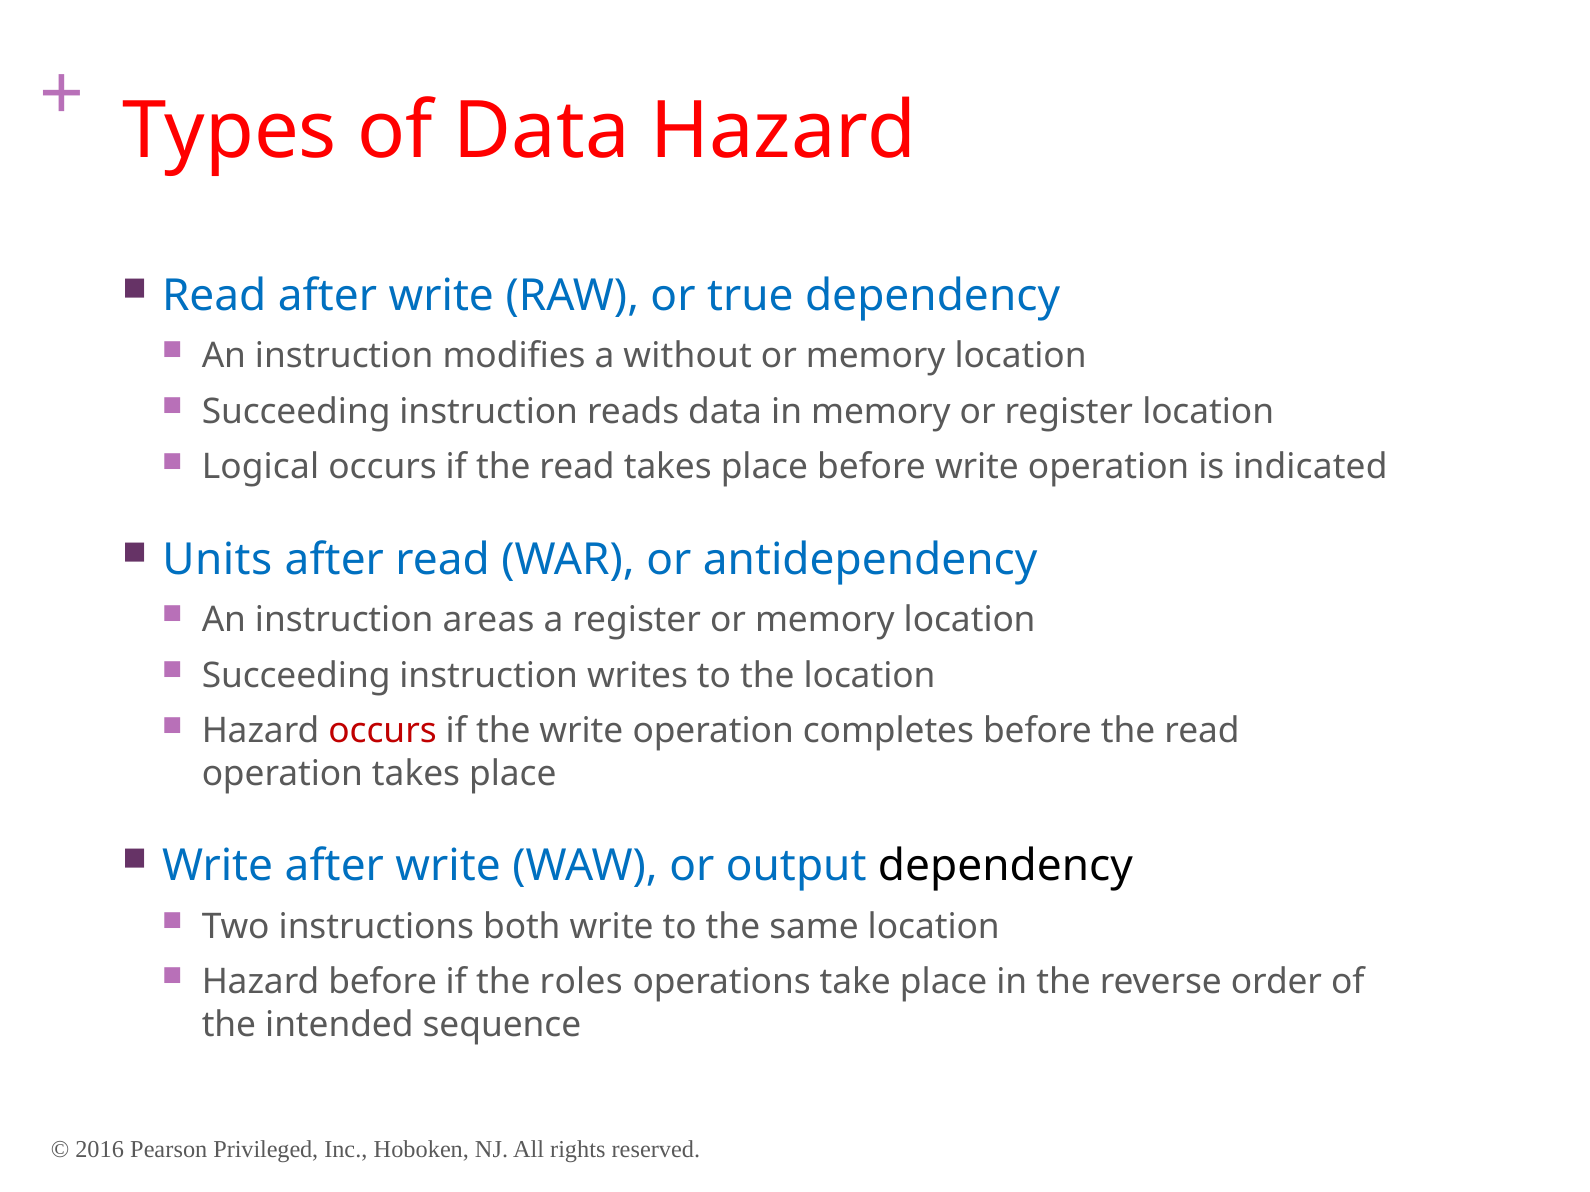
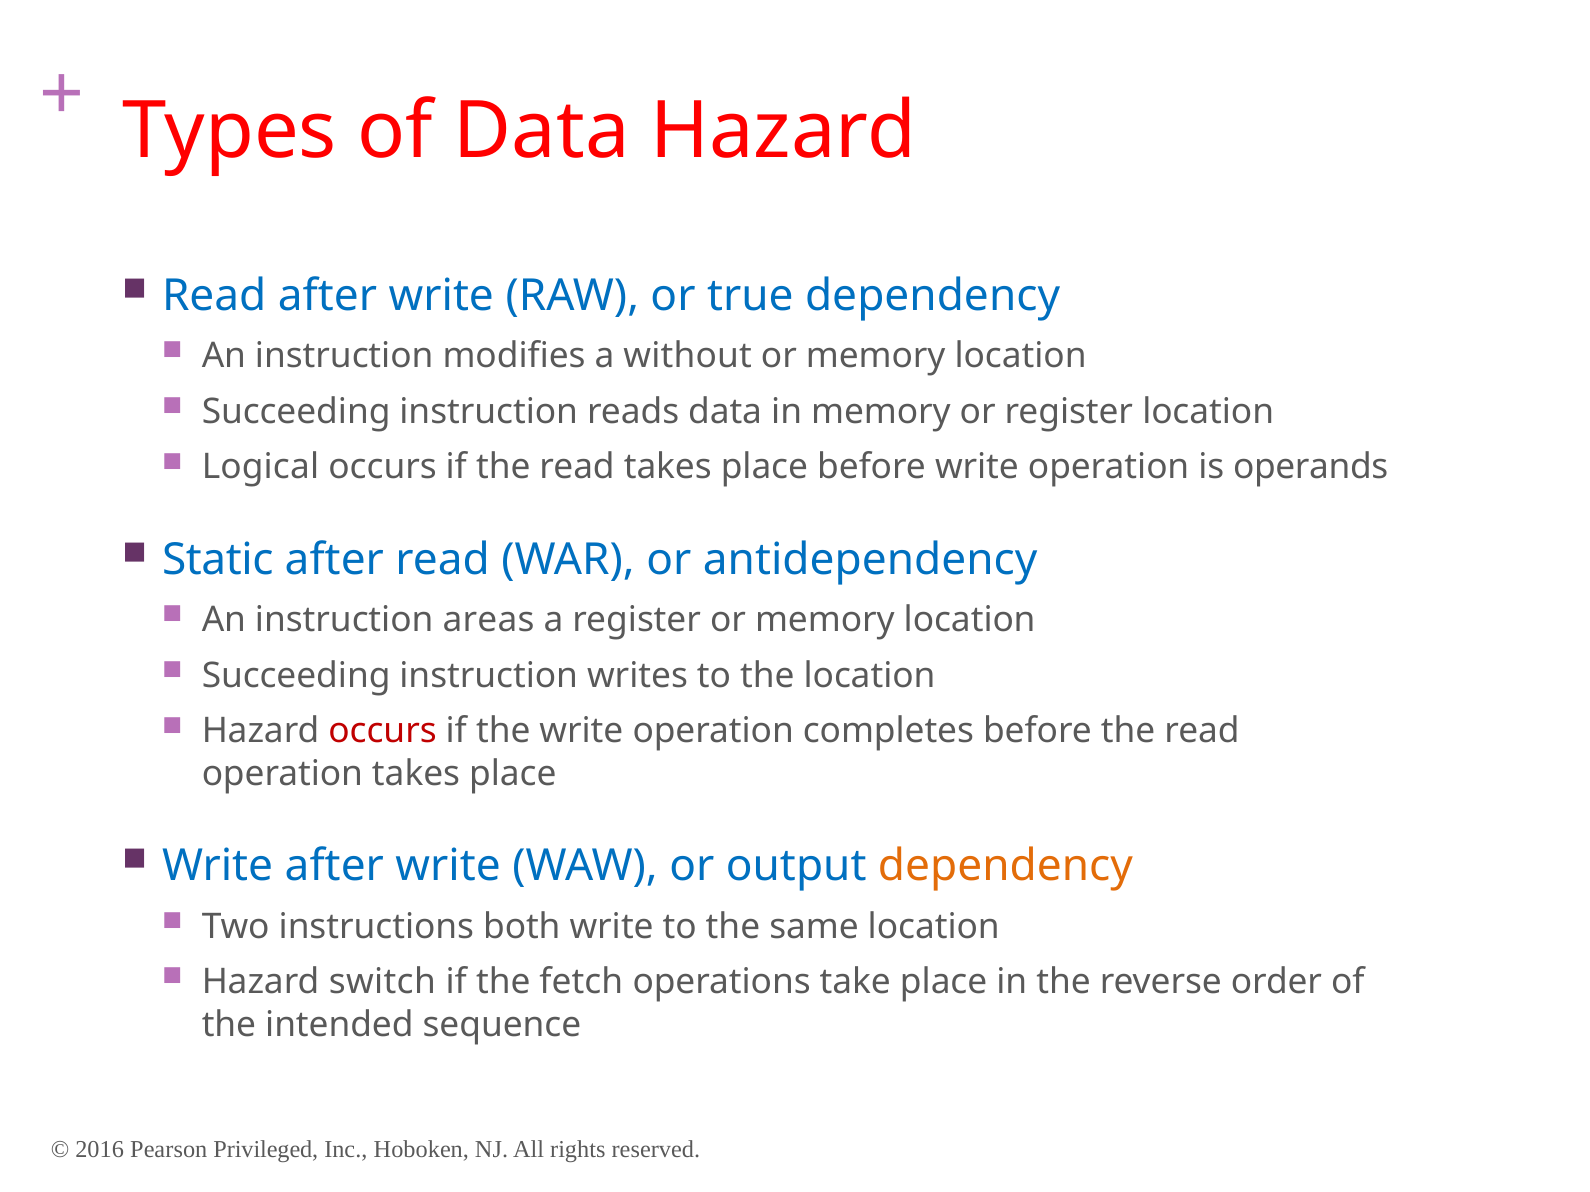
indicated: indicated -> operands
Units: Units -> Static
dependency at (1005, 866) colour: black -> orange
Hazard before: before -> switch
roles: roles -> fetch
